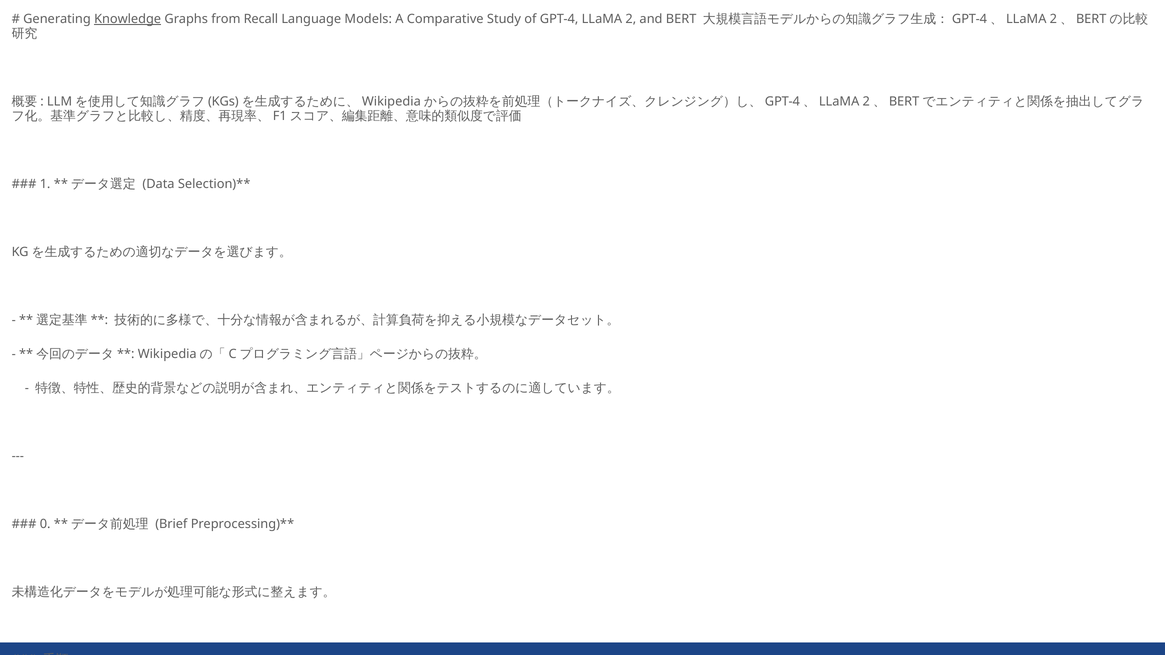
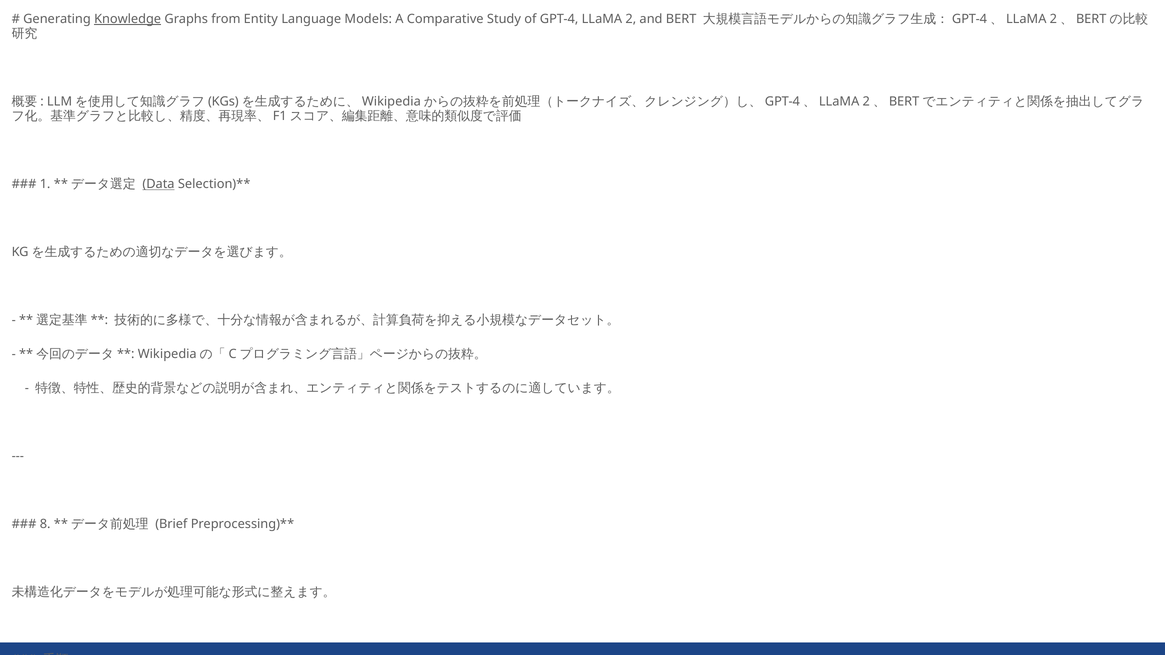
from Recall: Recall -> Entity
Data underline: none -> present
0: 0 -> 8
